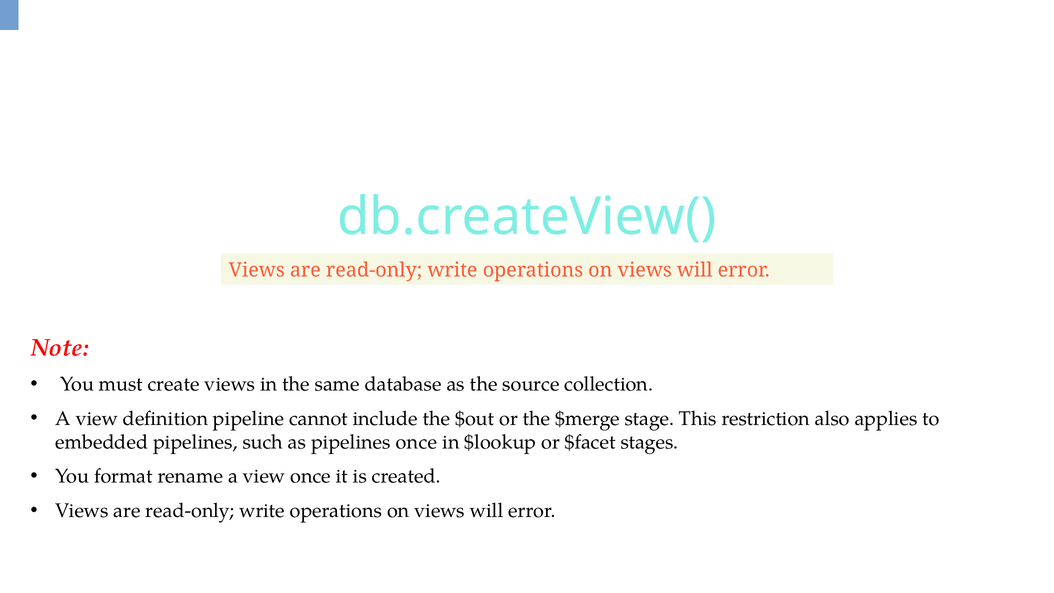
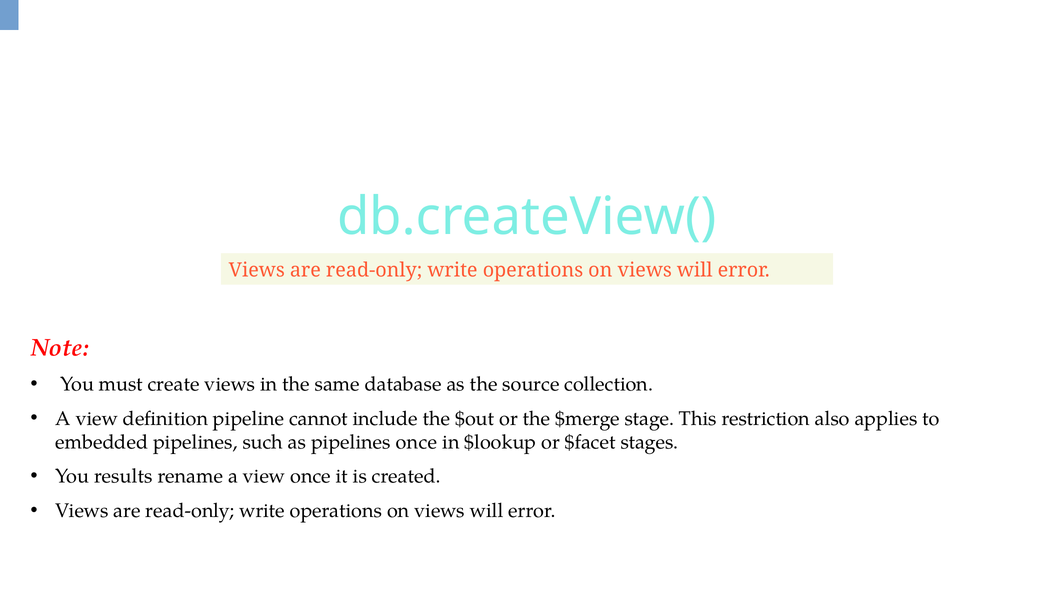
format: format -> results
